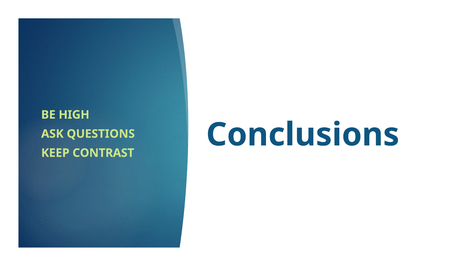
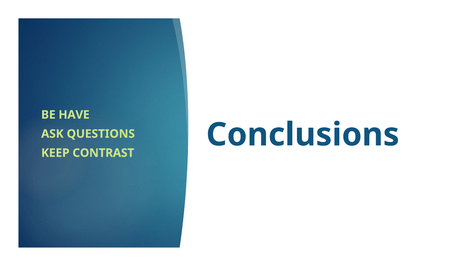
HIGH: HIGH -> HAVE
